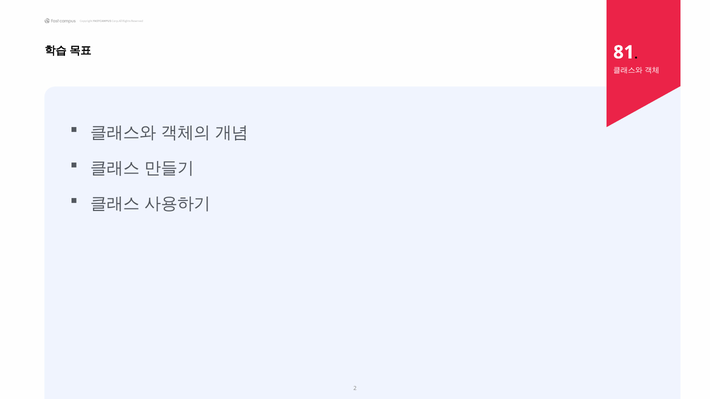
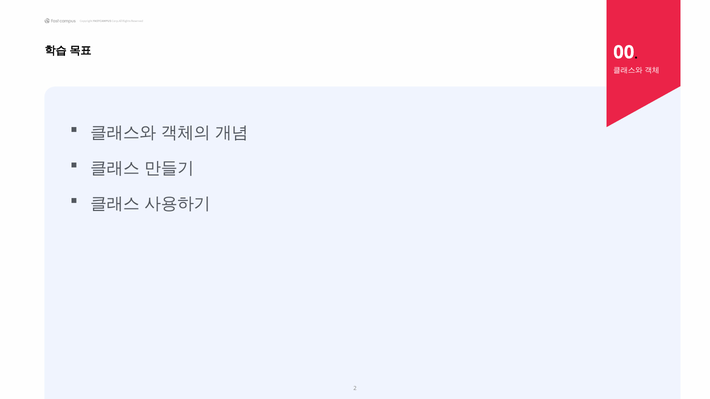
81: 81 -> 00
